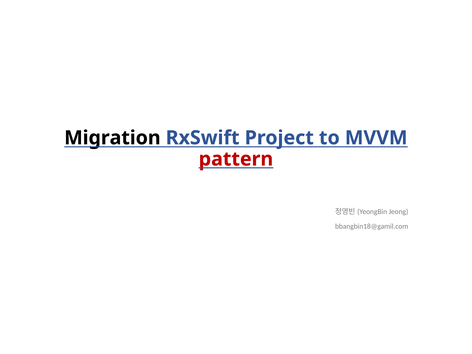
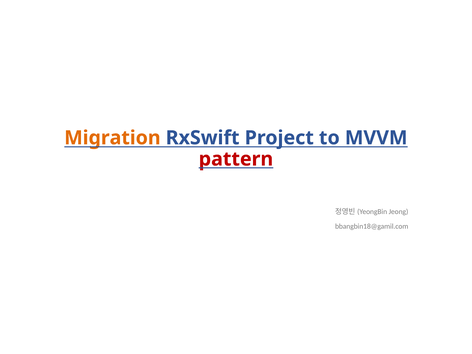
Migration colour: black -> orange
